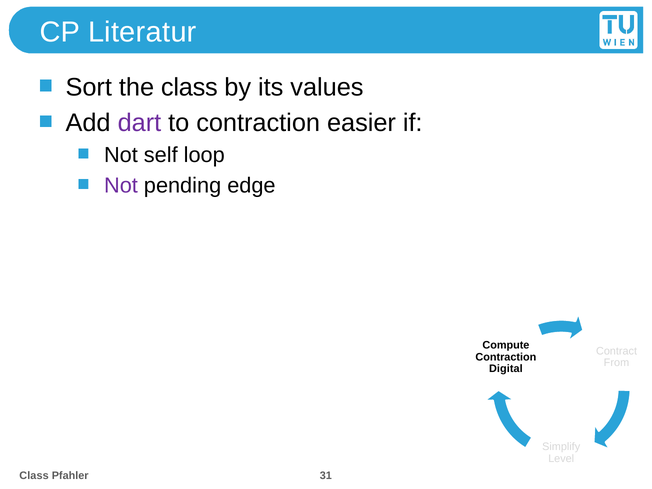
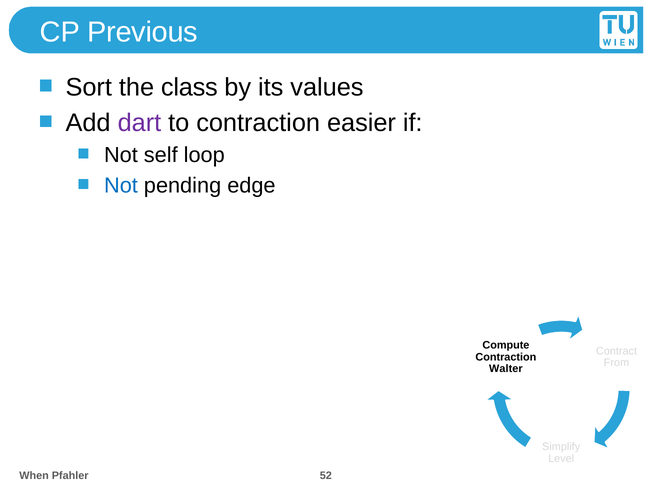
Literatur: Literatur -> Previous
Not at (121, 186) colour: purple -> blue
Digital: Digital -> Walter
Class at (34, 476): Class -> When
31: 31 -> 52
